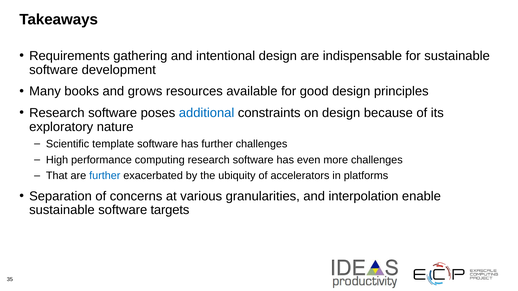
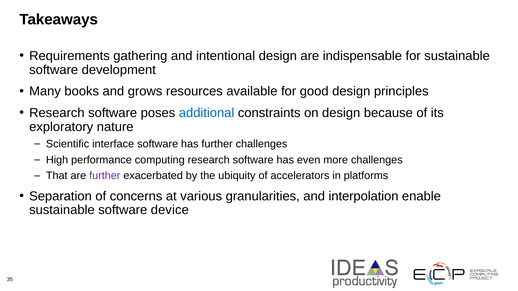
template: template -> interface
further at (105, 176) colour: blue -> purple
targets: targets -> device
